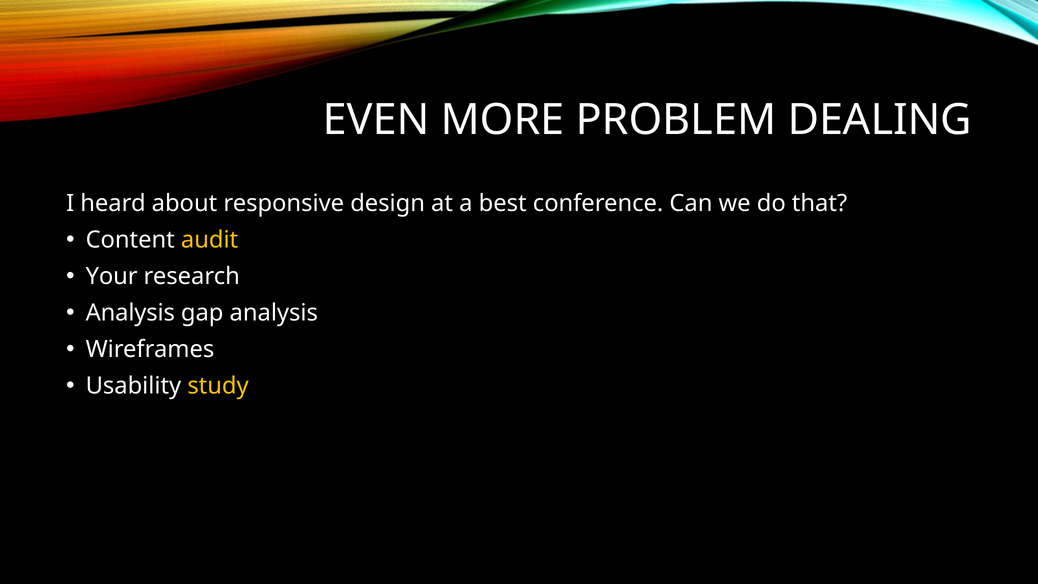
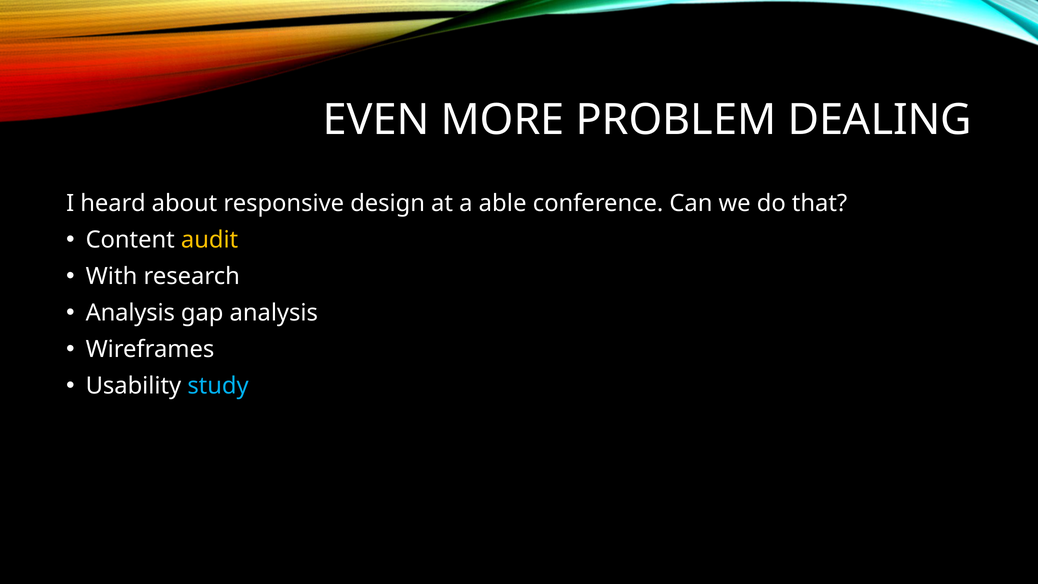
best: best -> able
Your: Your -> With
study colour: yellow -> light blue
